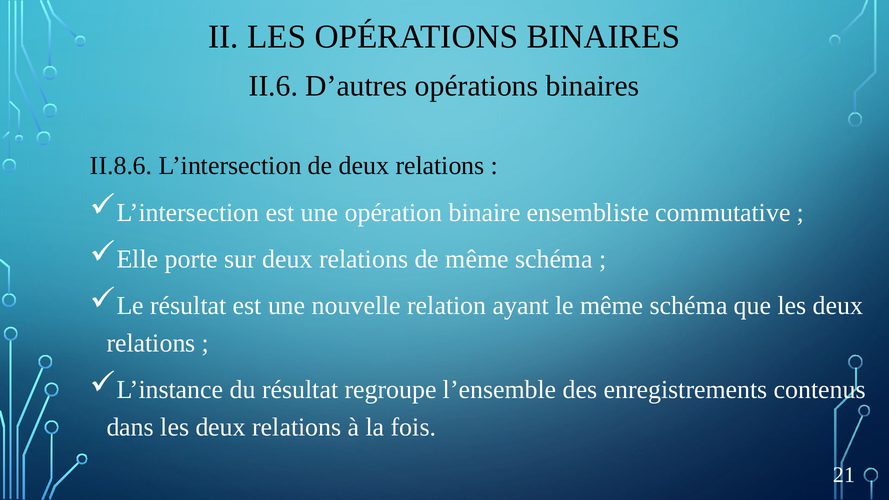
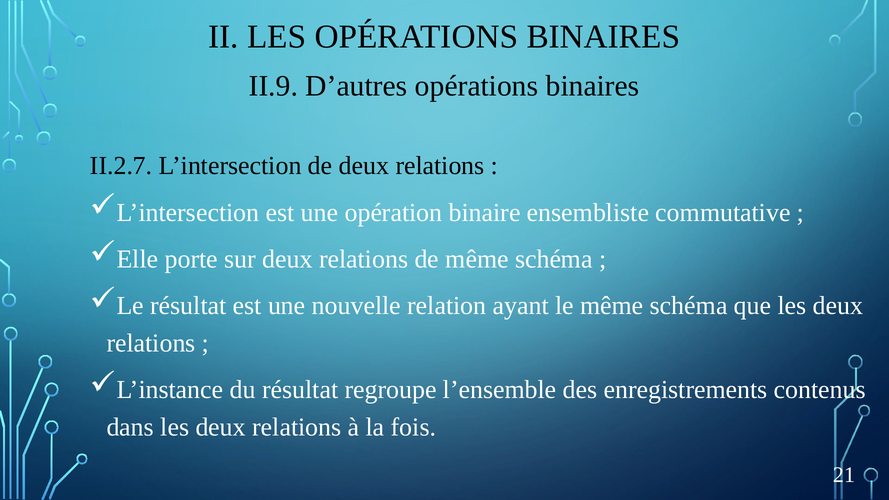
II.6: II.6 -> II.9
II.8.6: II.8.6 -> II.2.7
